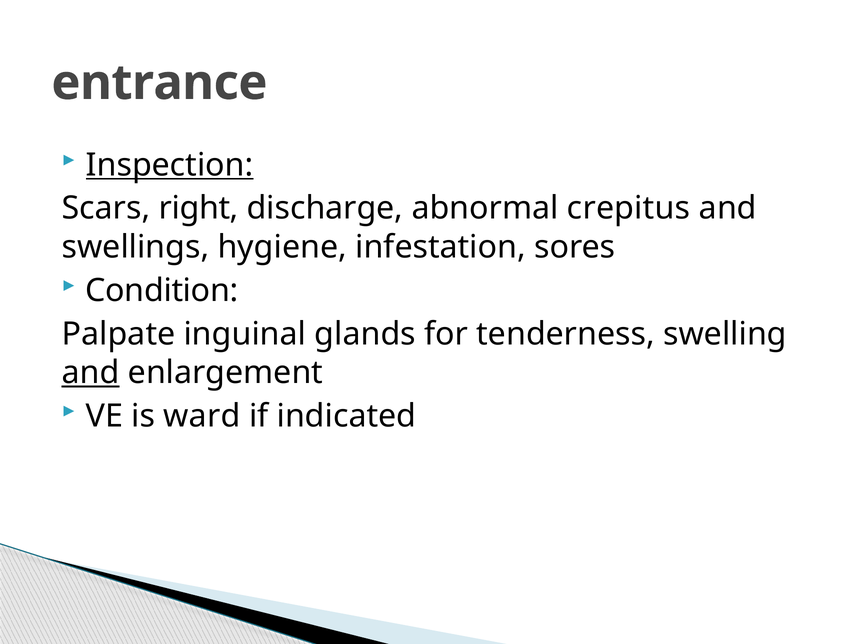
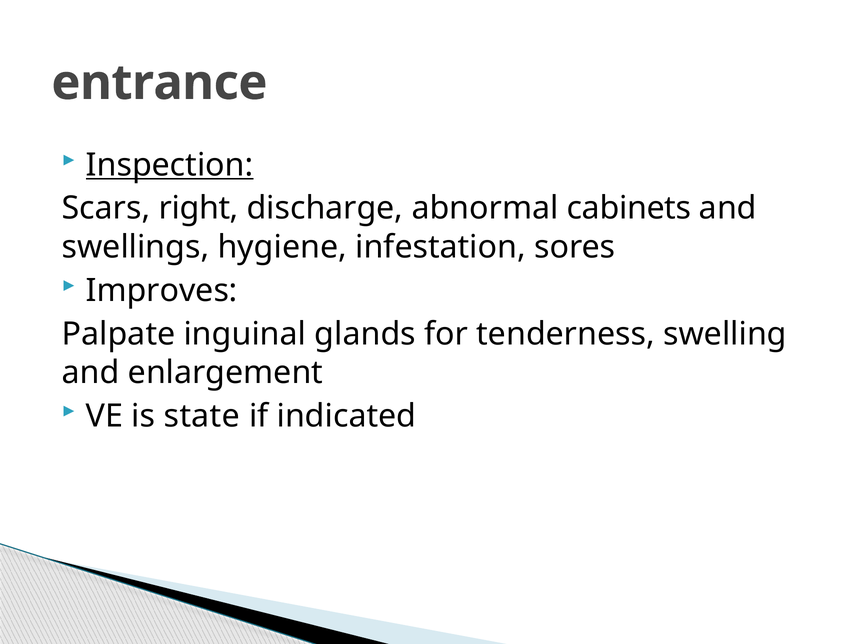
crepitus: crepitus -> cabinets
Condition: Condition -> Improves
and at (91, 373) underline: present -> none
ward: ward -> state
